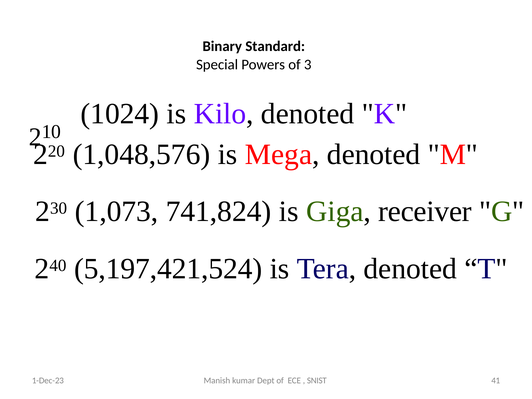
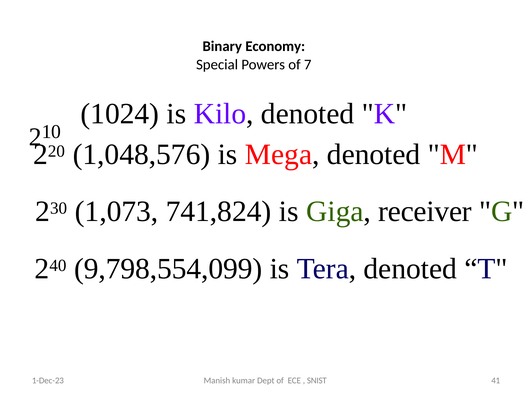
Standard: Standard -> Economy
3: 3 -> 7
5,197,421,524: 5,197,421,524 -> 9,798,554,099
